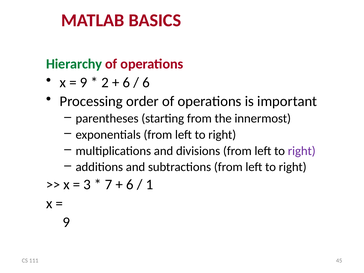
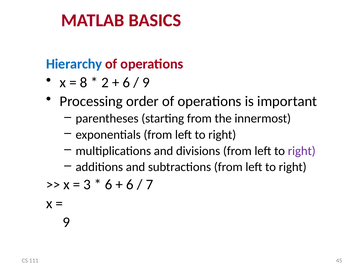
Hierarchy colour: green -> blue
9 at (84, 82): 9 -> 8
6 at (146, 82): 6 -> 9
7 at (109, 185): 7 -> 6
1: 1 -> 7
